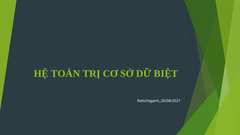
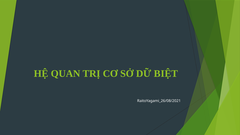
TOÁN: TOÁN -> QUAN
